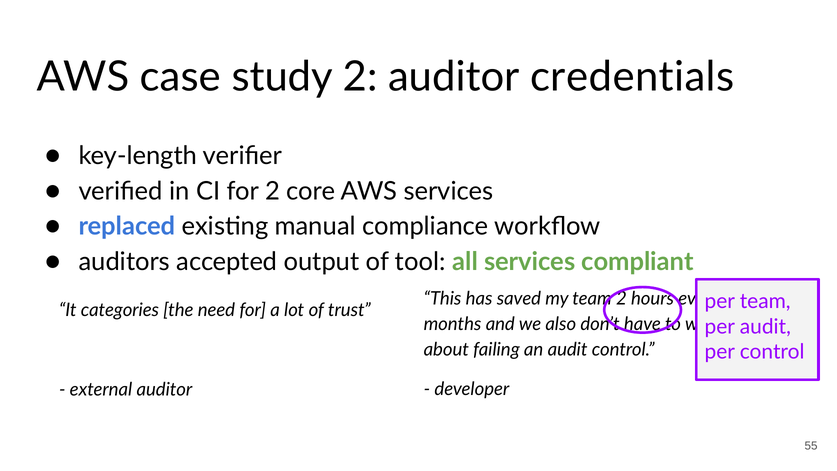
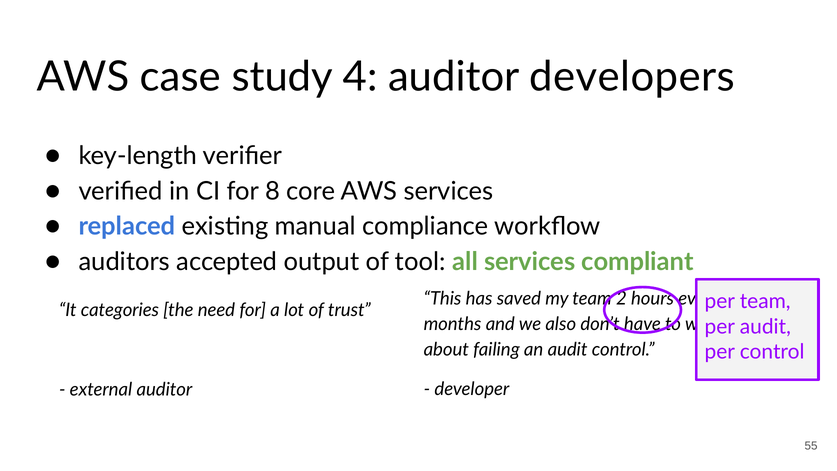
study 2: 2 -> 4
credentials: credentials -> developers
for 2: 2 -> 8
